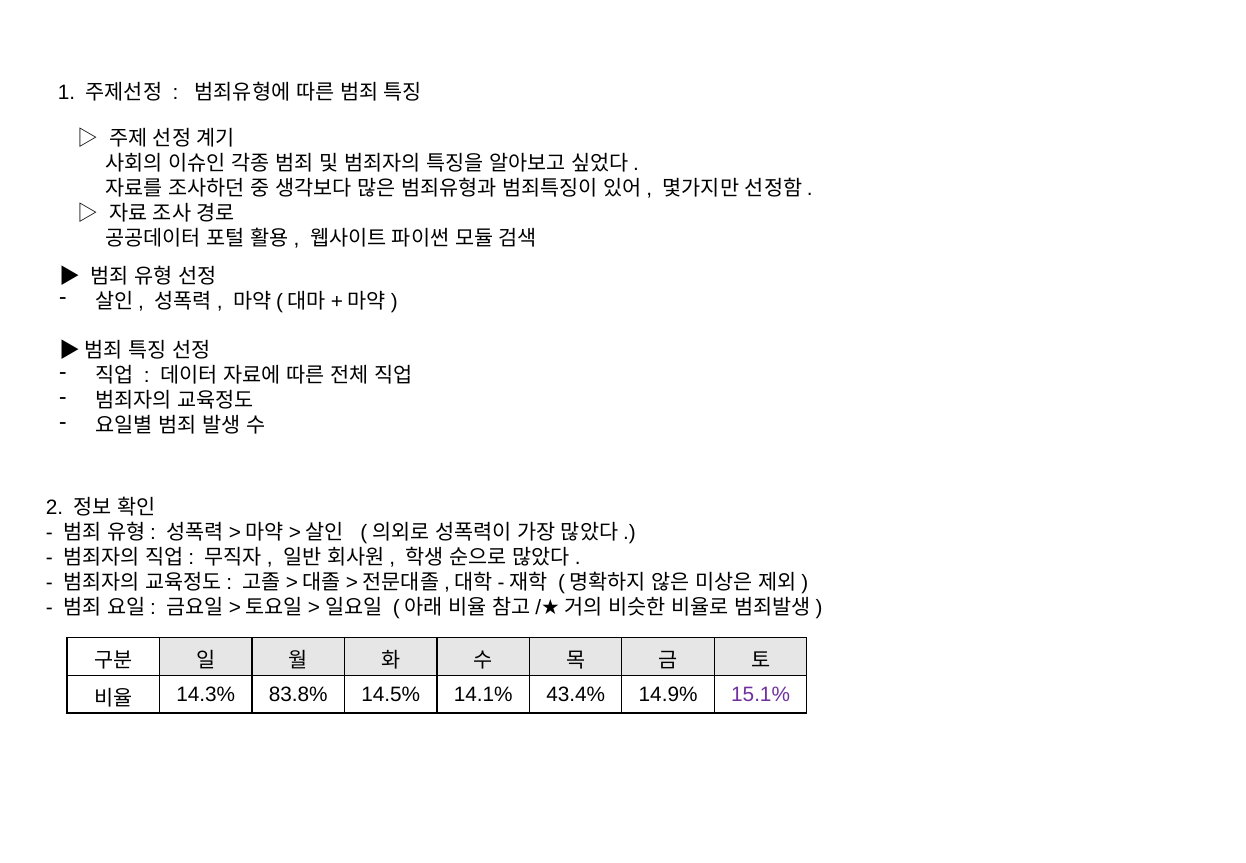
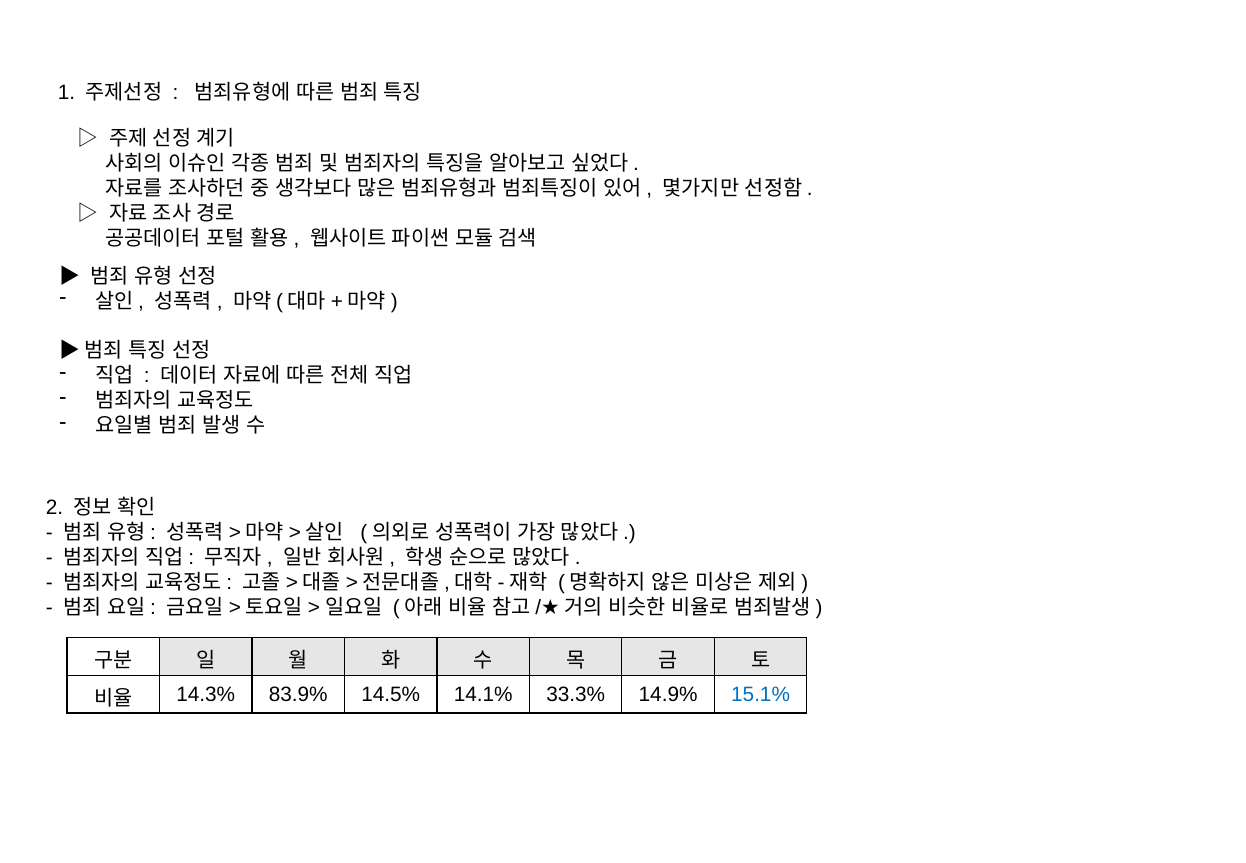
83.8%: 83.8% -> 83.9%
43.4%: 43.4% -> 33.3%
15.1% colour: purple -> blue
